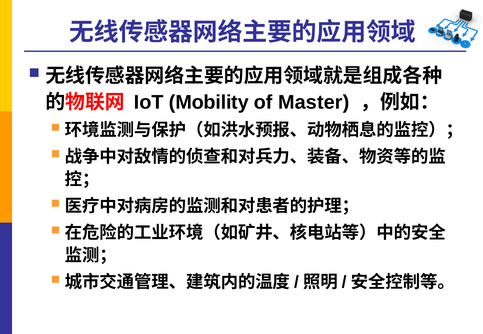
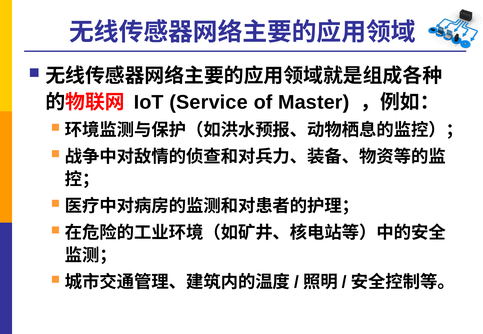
Mobility: Mobility -> Service
